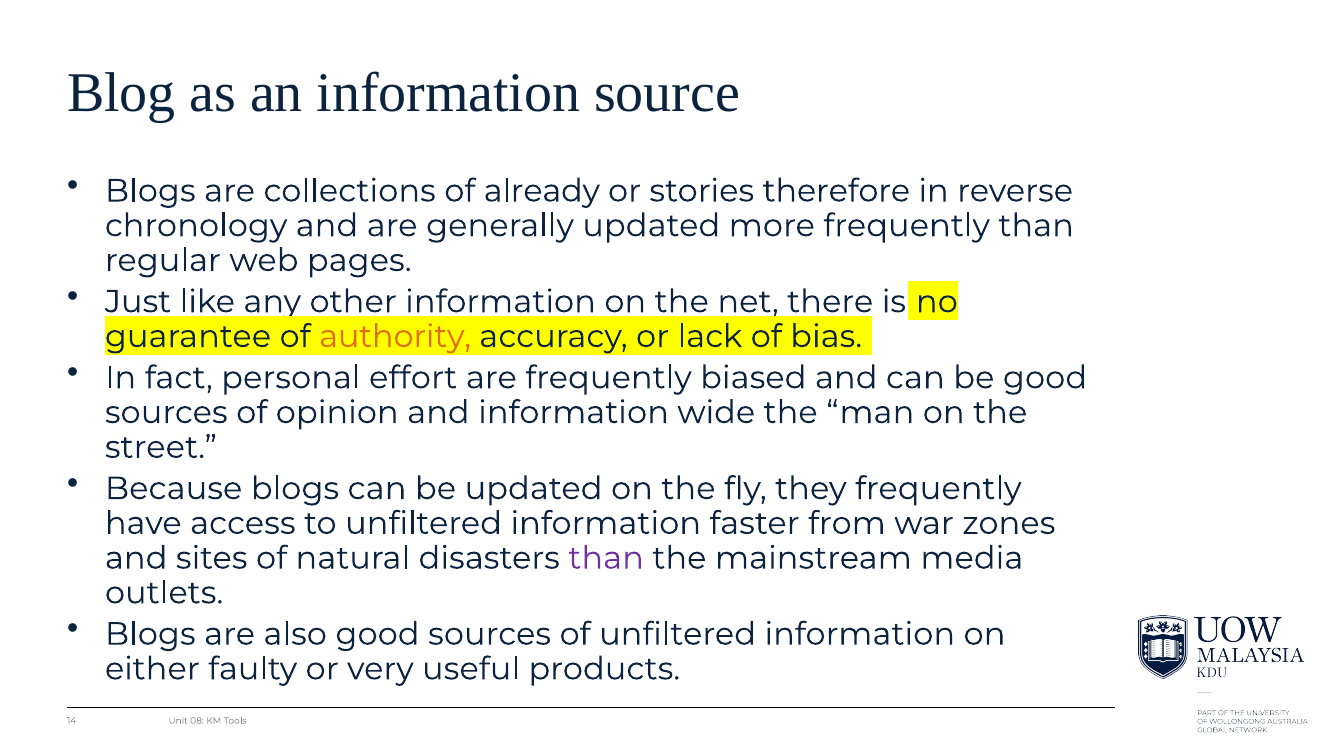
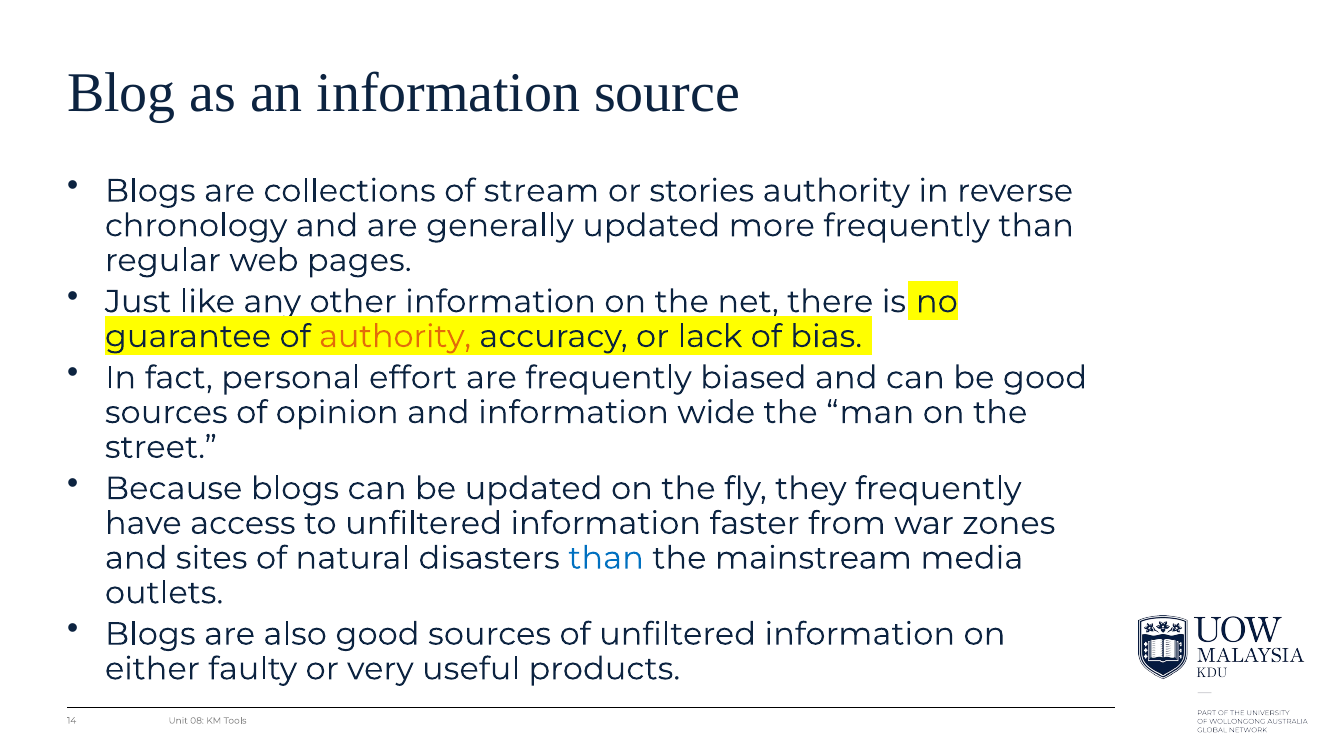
already: already -> stream
stories therefore: therefore -> authority
than at (606, 558) colour: purple -> blue
